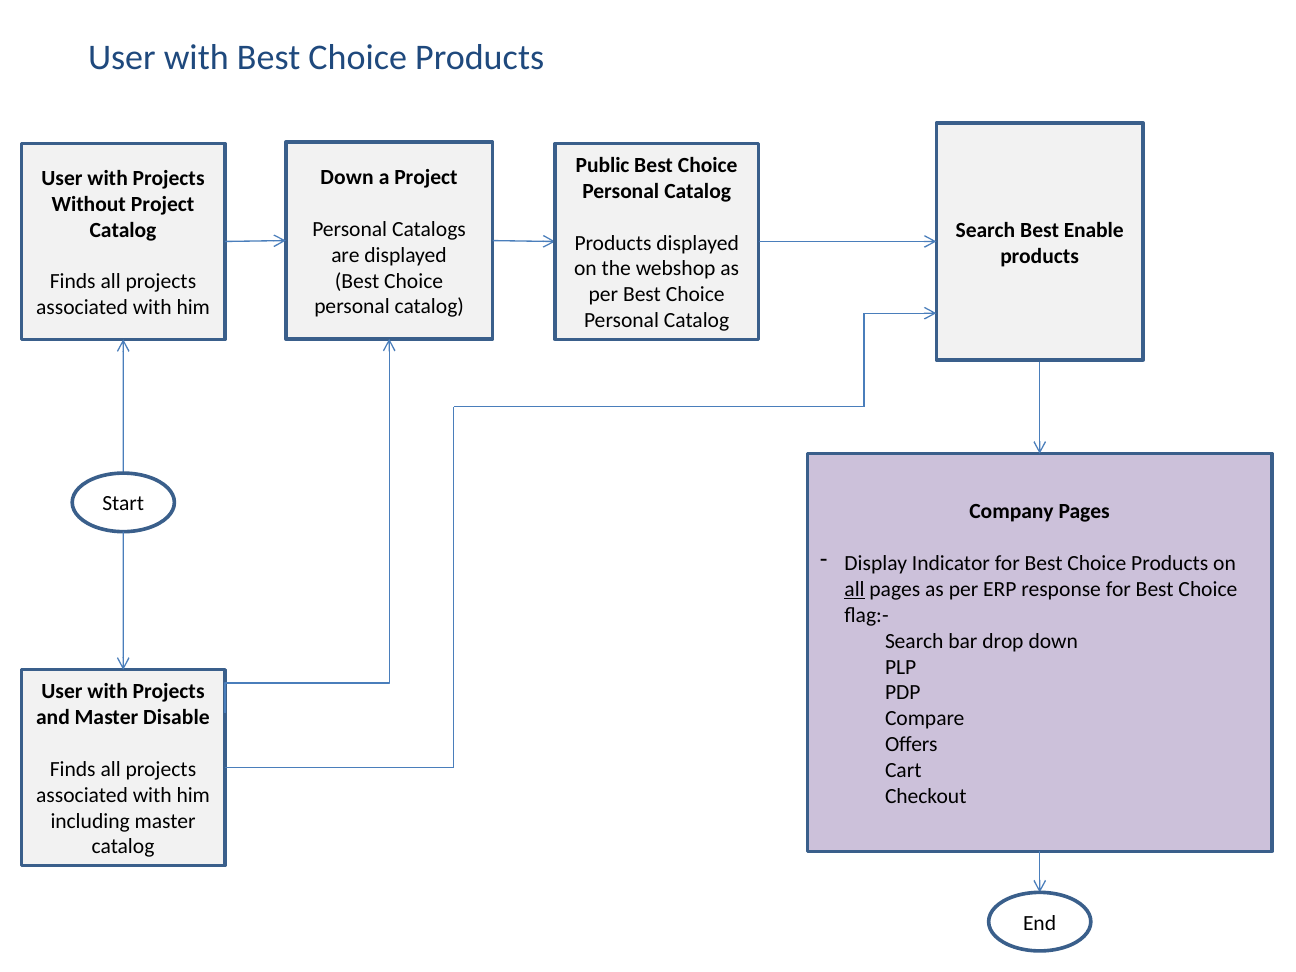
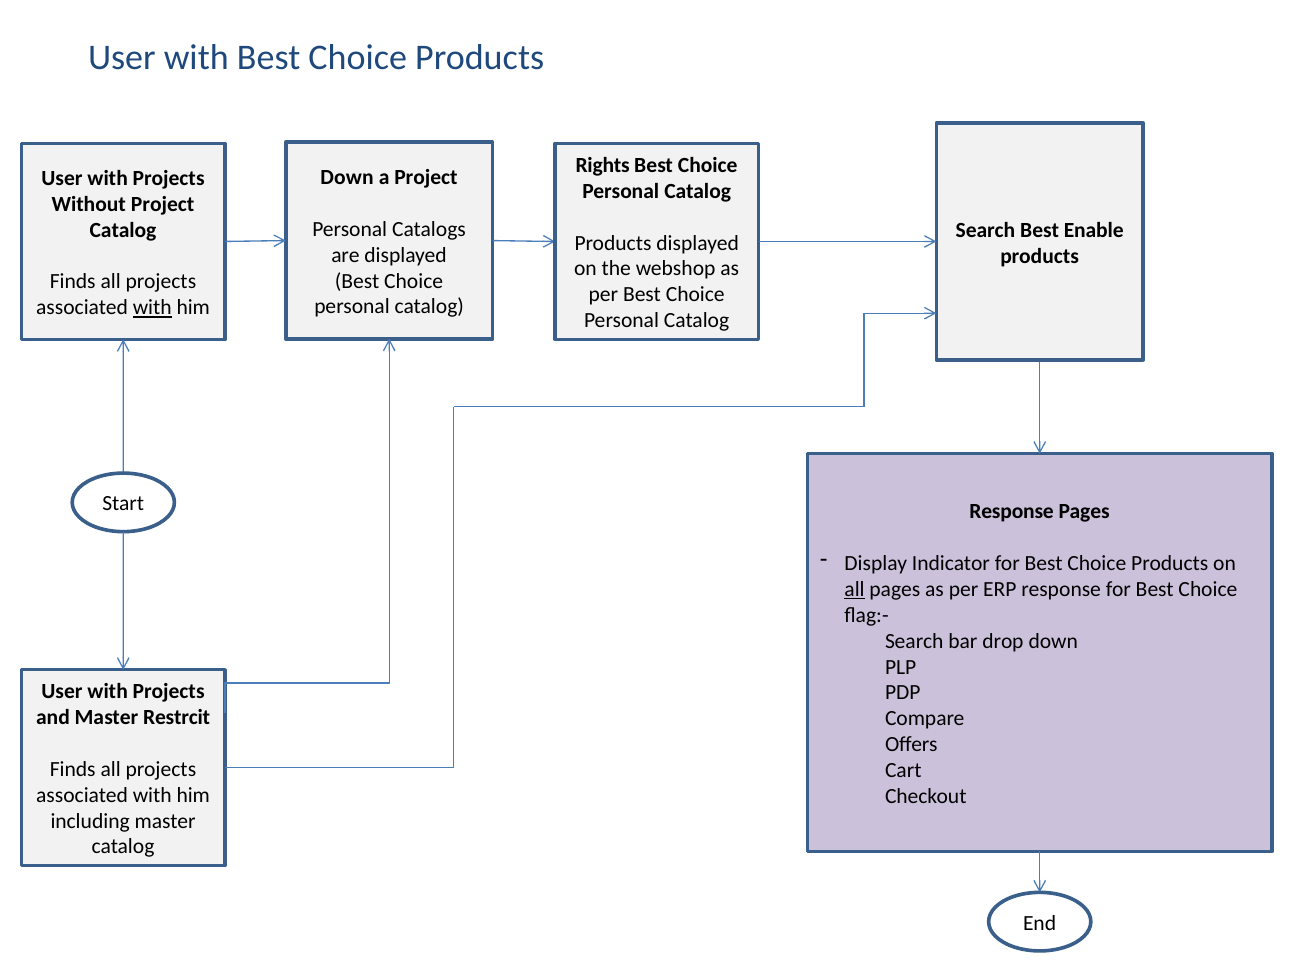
Public: Public -> Rights
with at (152, 308) underline: none -> present
Company at (1012, 511): Company -> Response
Disable: Disable -> Restrcit
